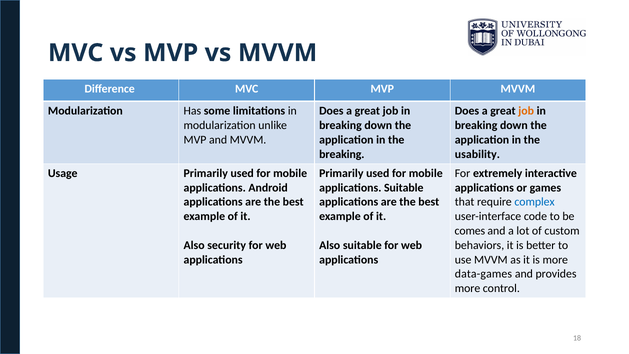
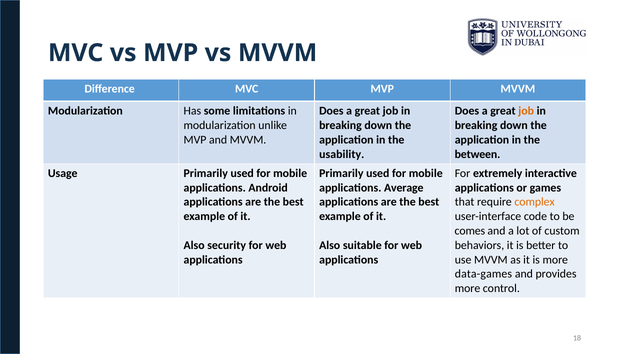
breaking at (342, 154): breaking -> usability
usability: usability -> between
applications Suitable: Suitable -> Average
complex colour: blue -> orange
